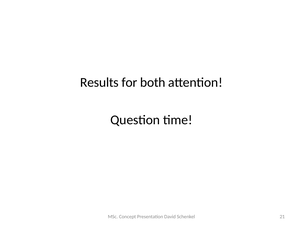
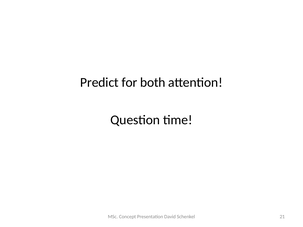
Results: Results -> Predict
